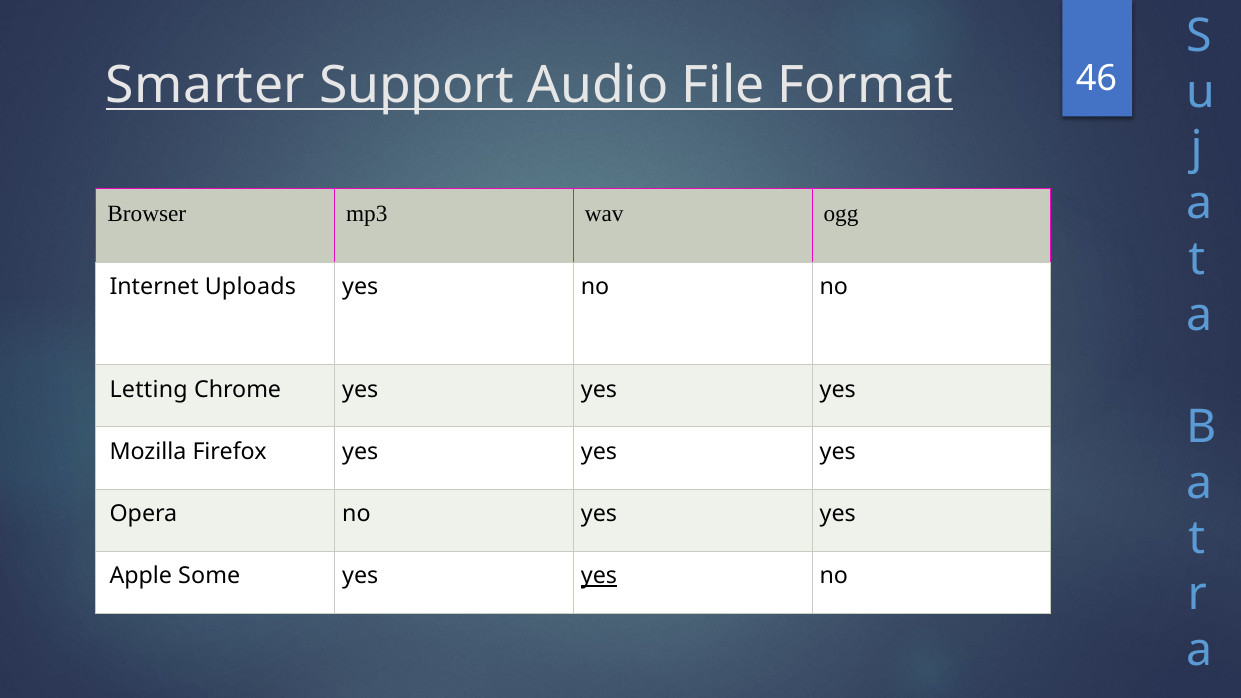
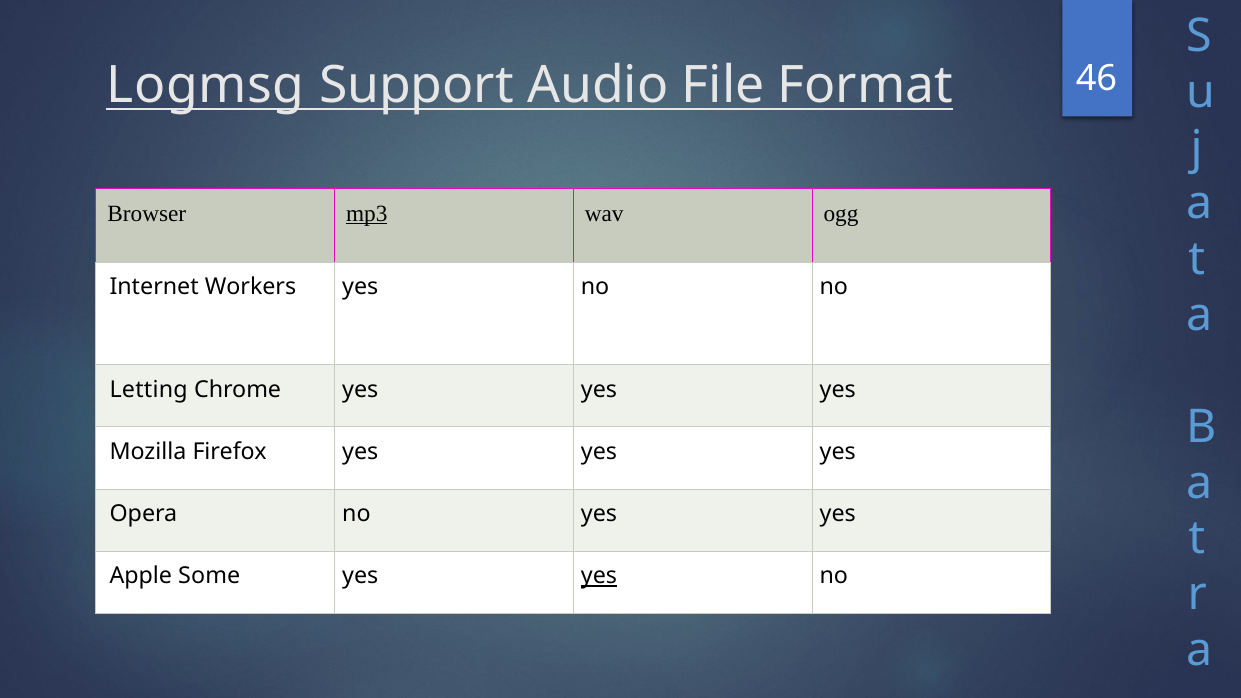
Smarter: Smarter -> Logmsg
mp3 underline: none -> present
Uploads: Uploads -> Workers
